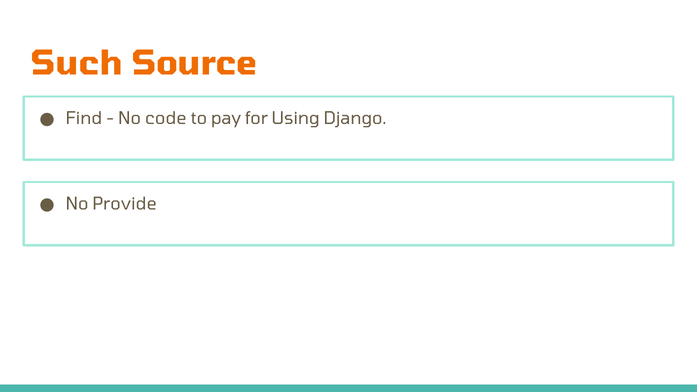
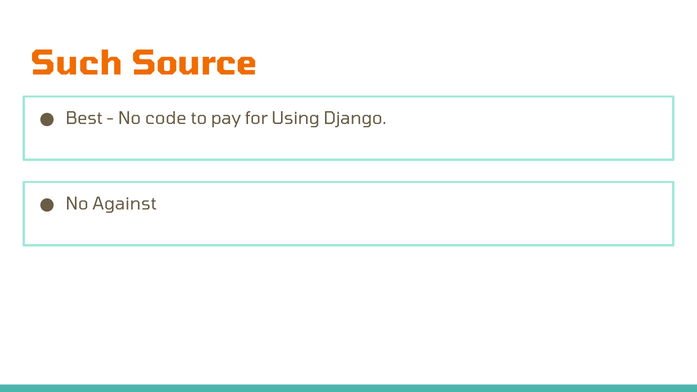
Find: Find -> Best
Provide: Provide -> Against
